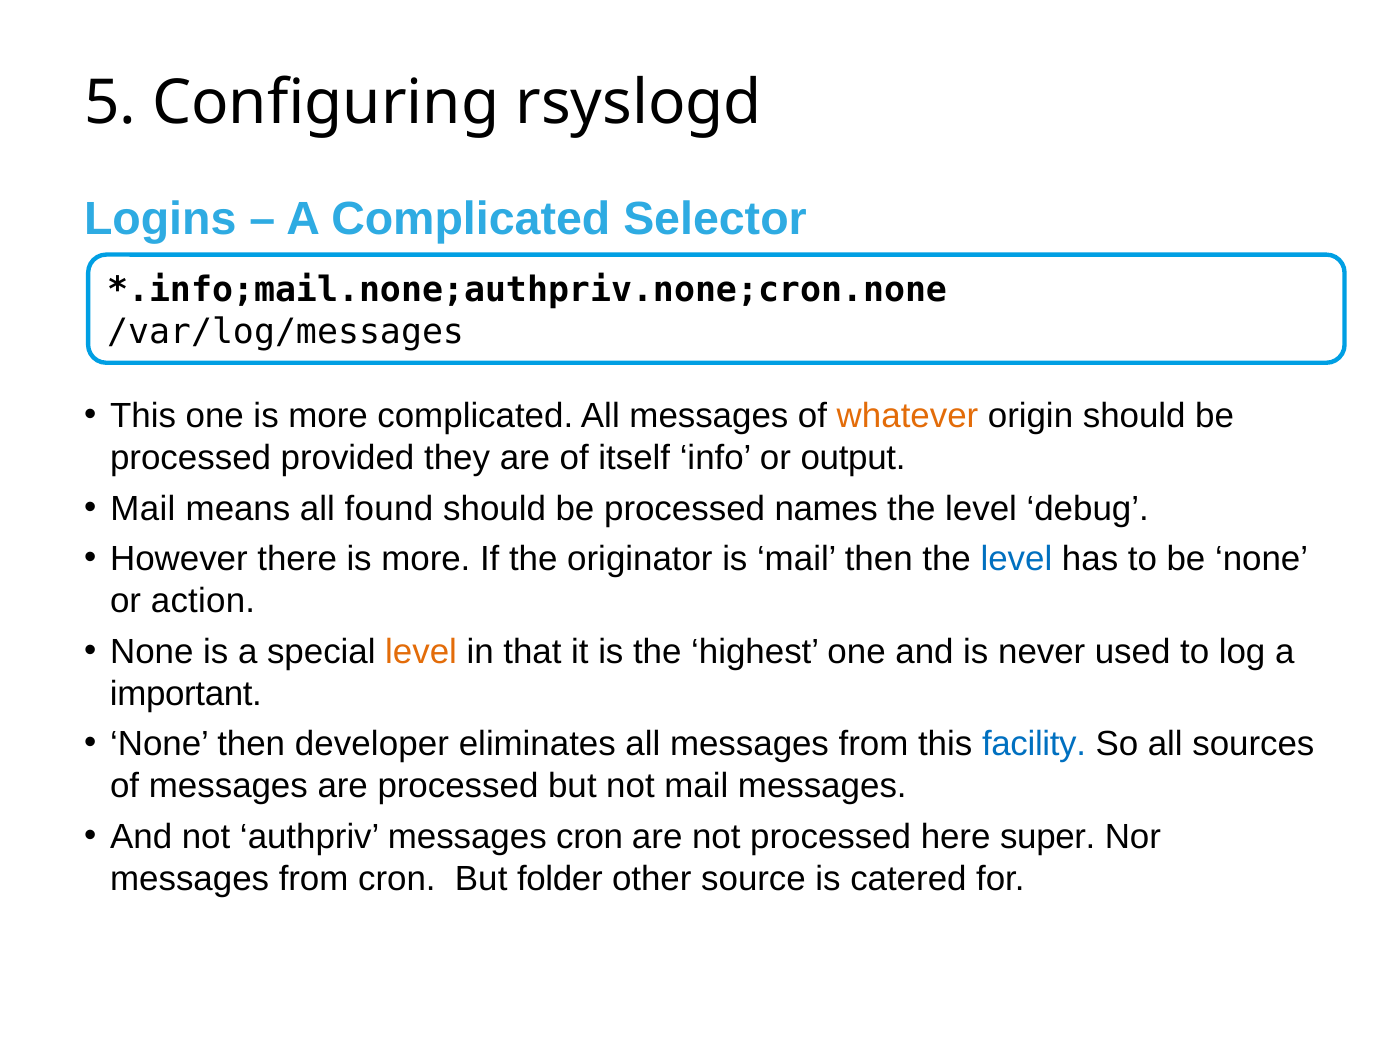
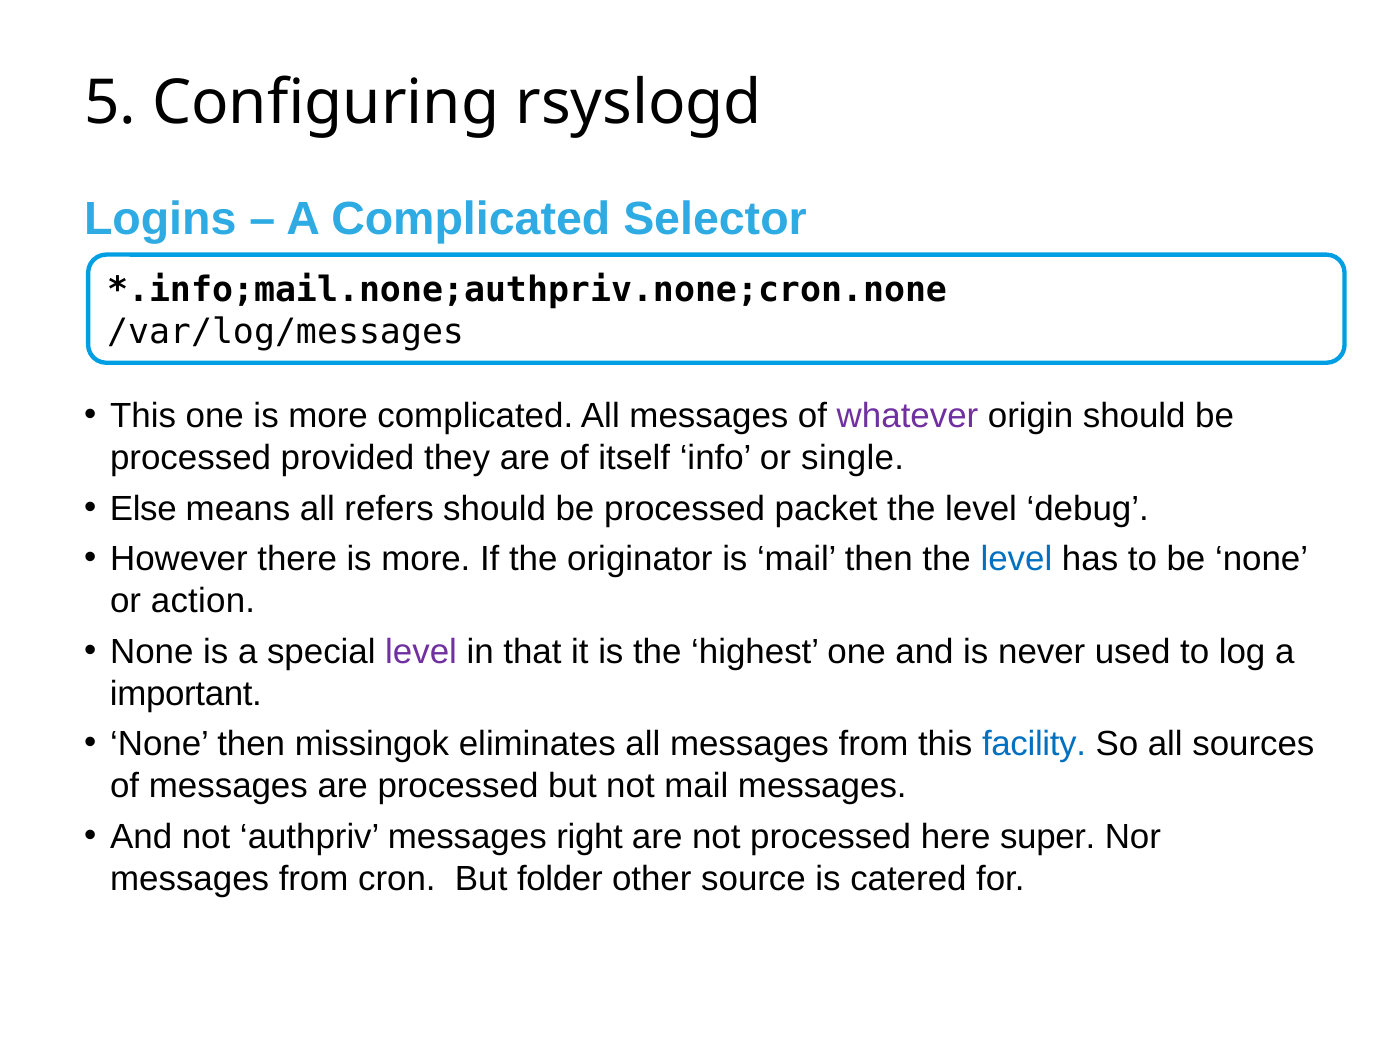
whatever colour: orange -> purple
output: output -> single
Mail at (143, 509): Mail -> Else
found: found -> refers
names: names -> packet
level at (421, 652) colour: orange -> purple
developer: developer -> missingok
messages cron: cron -> right
